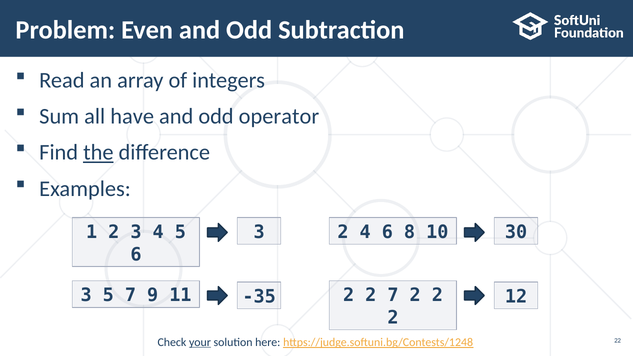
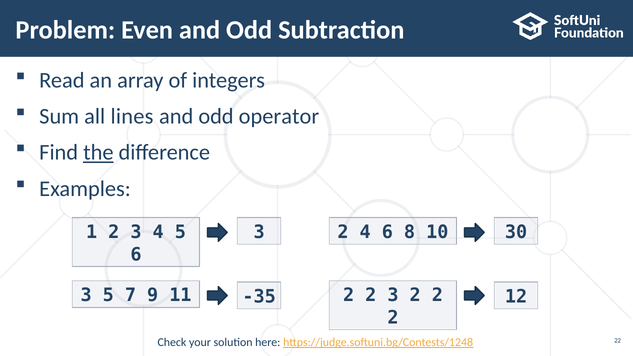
have: have -> lines
2 2 7: 7 -> 3
your underline: present -> none
